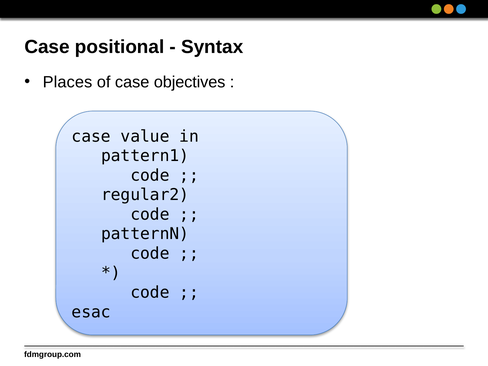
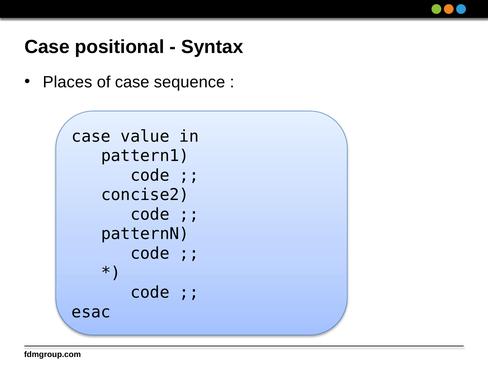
objectives: objectives -> sequence
regular2: regular2 -> concise2
